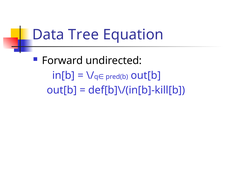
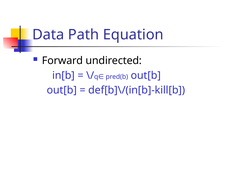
Tree: Tree -> Path
